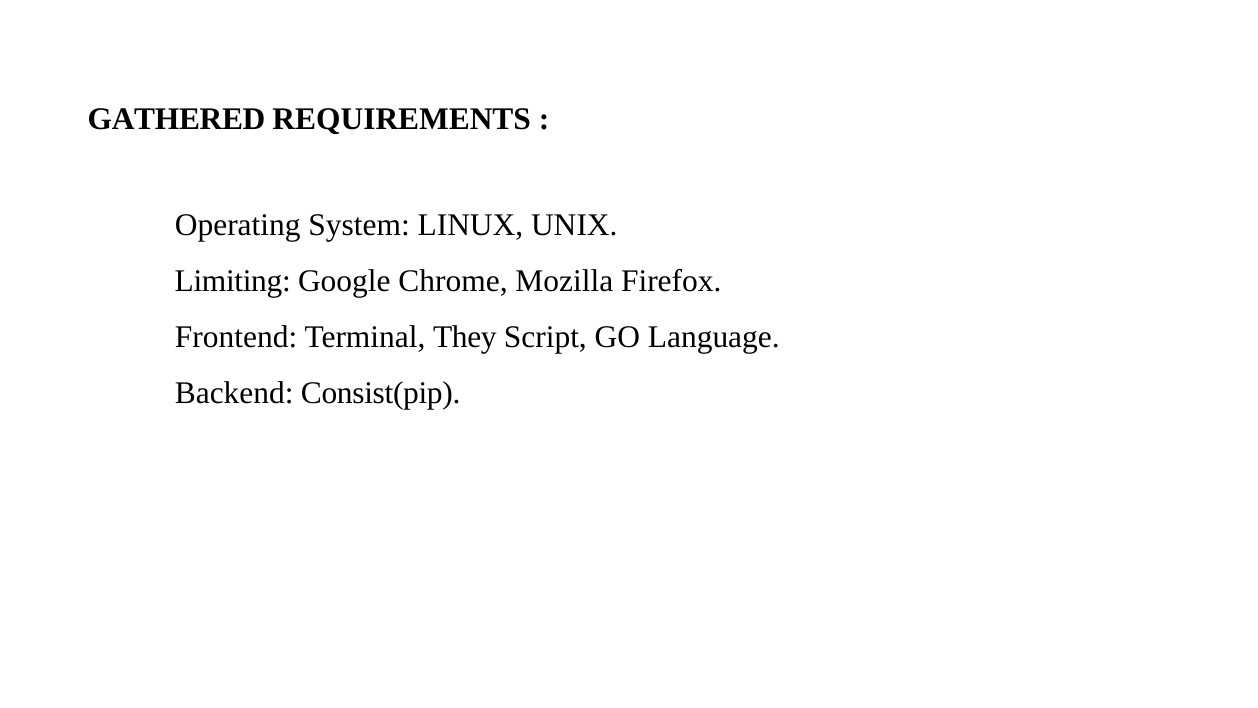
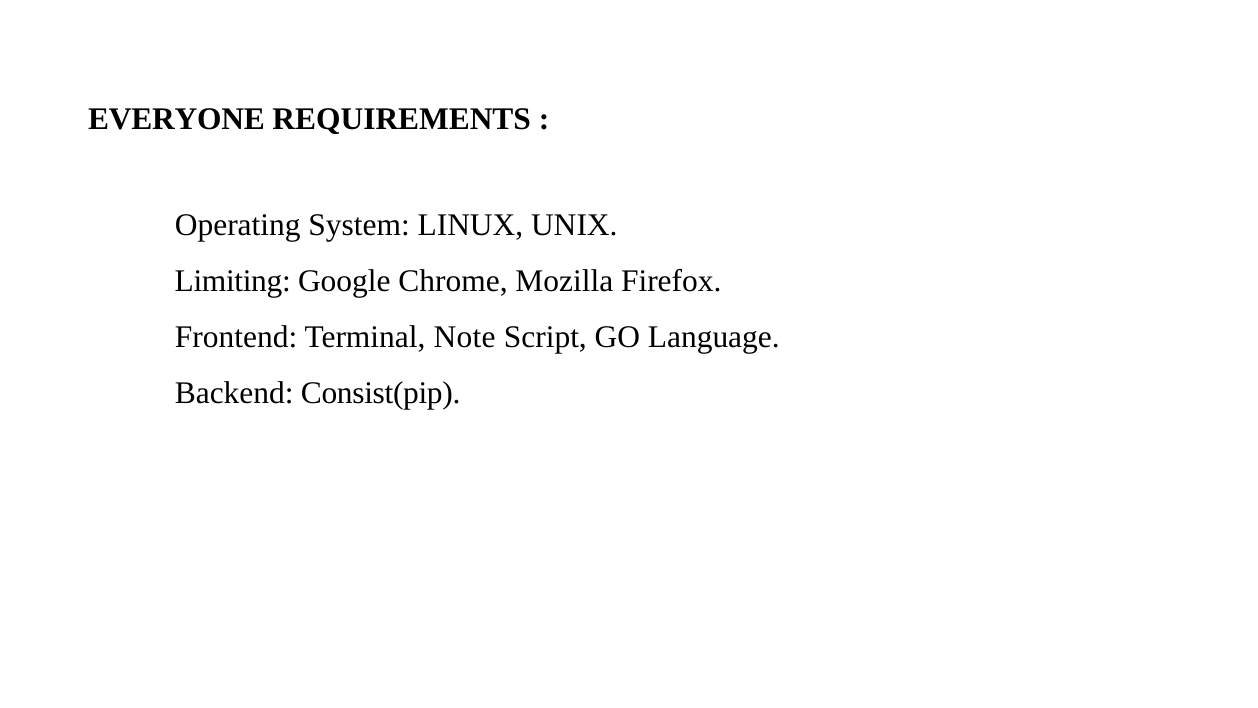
GATHERED: GATHERED -> EVERYONE
They: They -> Note
